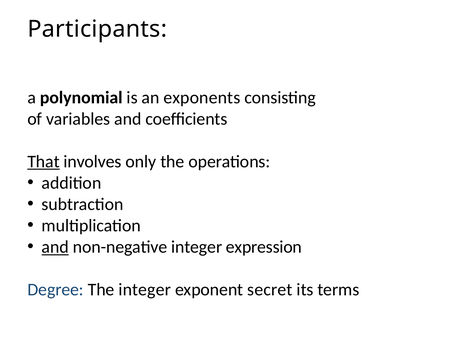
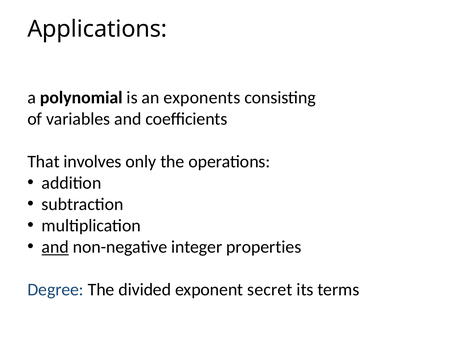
Participants: Participants -> Applications
That underline: present -> none
expression: expression -> properties
The integer: integer -> divided
